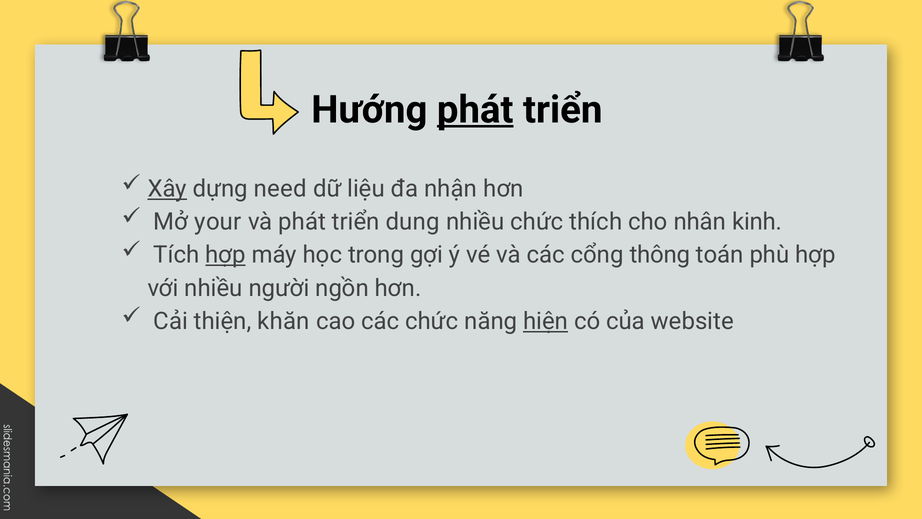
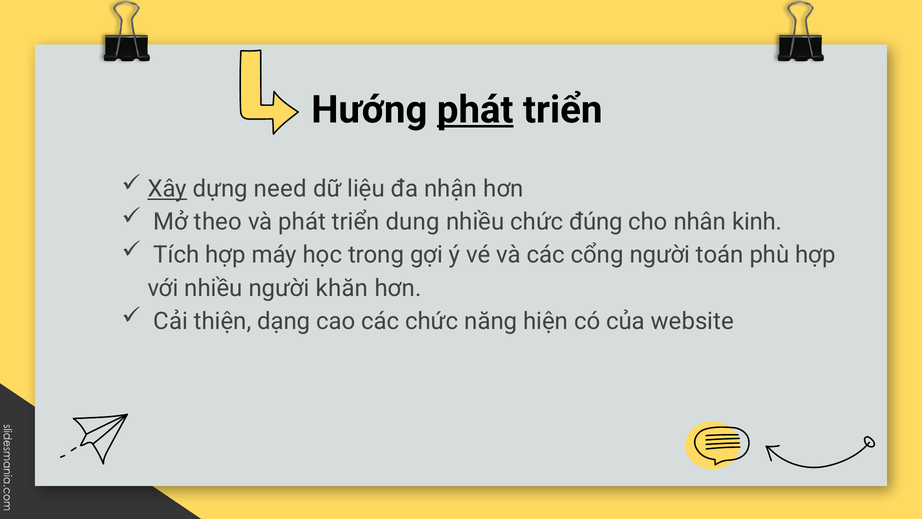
your: your -> theo
thích: thích -> đúng
hợp at (225, 255) underline: present -> none
cổng thông: thông -> người
ngồn: ngồn -> khăn
khăn: khăn -> dạng
hiện underline: present -> none
